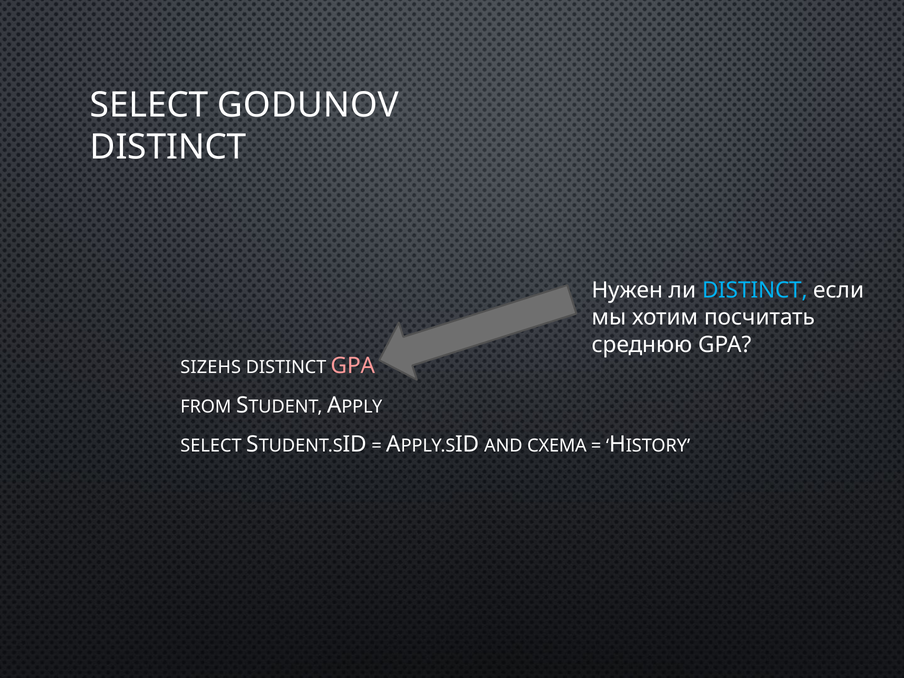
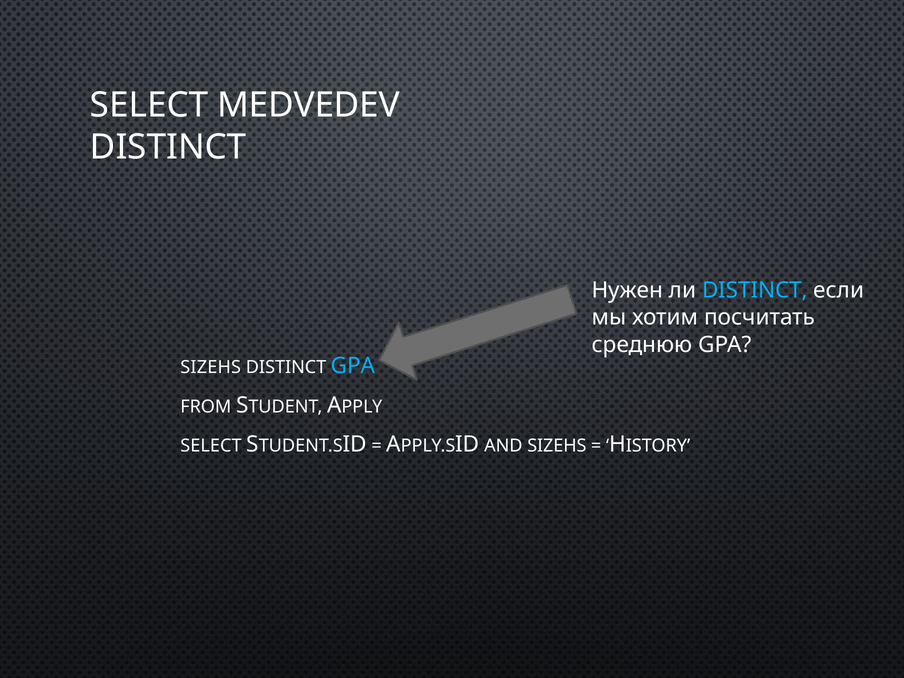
GODUNOV: GODUNOV -> MEDVEDEV
GPA at (353, 366) colour: pink -> light blue
AND СХЕМА: СХЕМА -> SIZEHS
